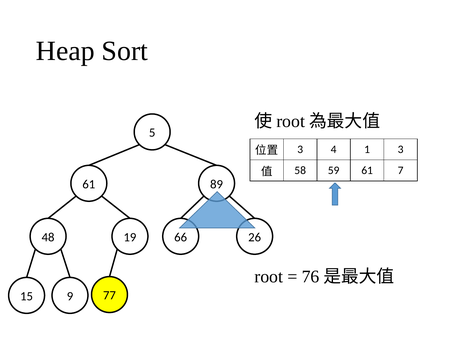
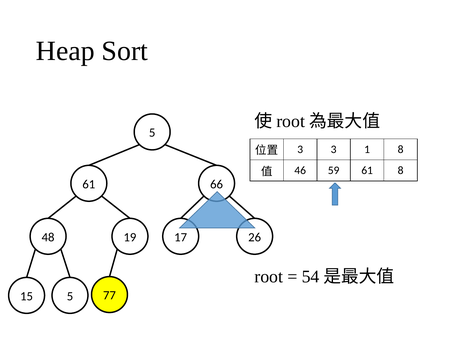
3 4: 4 -> 3
1 3: 3 -> 8
58: 58 -> 46
61 7: 7 -> 8
89: 89 -> 66
66: 66 -> 17
76: 76 -> 54
15 9: 9 -> 5
